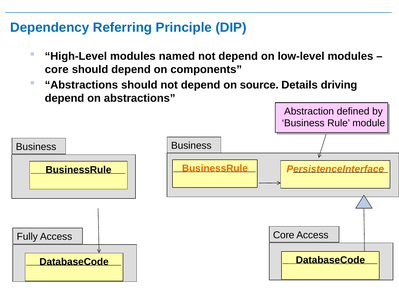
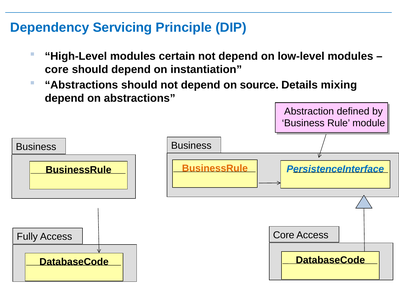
Referring: Referring -> Servicing
named: named -> certain
components: components -> instantiation
driving: driving -> mixing
PersistenceInterface colour: orange -> blue
